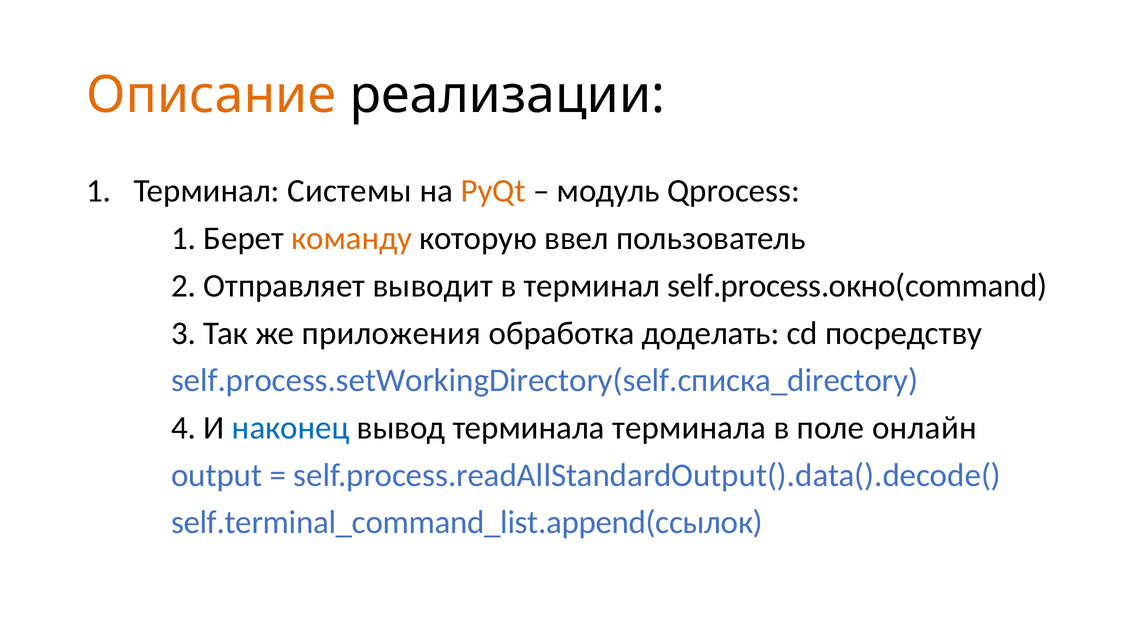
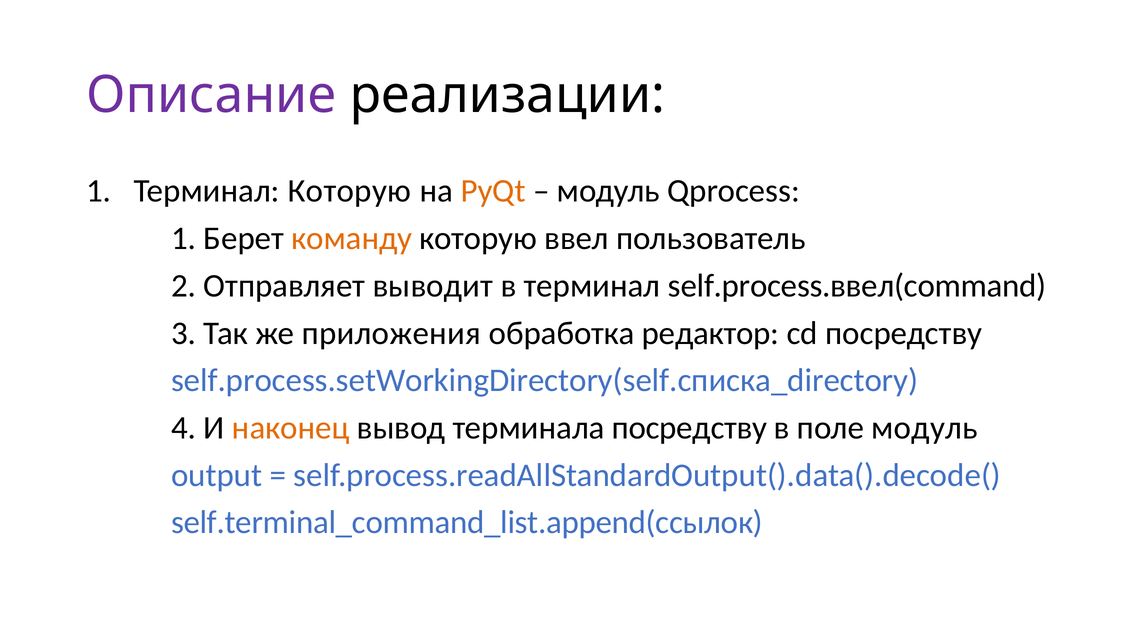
Описание colour: orange -> purple
Терминал Системы: Системы -> Которую
self.process.окно(command: self.process.окно(command -> self.process.ввел(command
доделать: доделать -> редактор
наконец colour: blue -> orange
терминала терминала: терминала -> посредству
поле онлайн: онлайн -> модуль
